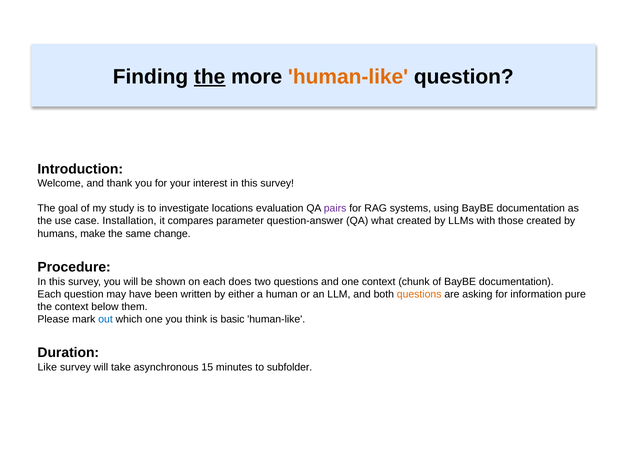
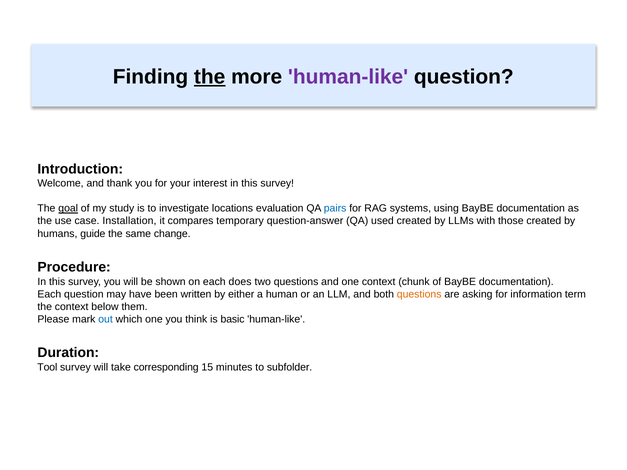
human-like at (348, 77) colour: orange -> purple
goal underline: none -> present
pairs colour: purple -> blue
parameter: parameter -> temporary
what: what -> used
make: make -> guide
pure: pure -> term
Like: Like -> Tool
asynchronous: asynchronous -> corresponding
